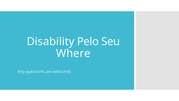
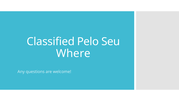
Disability: Disability -> Classified
